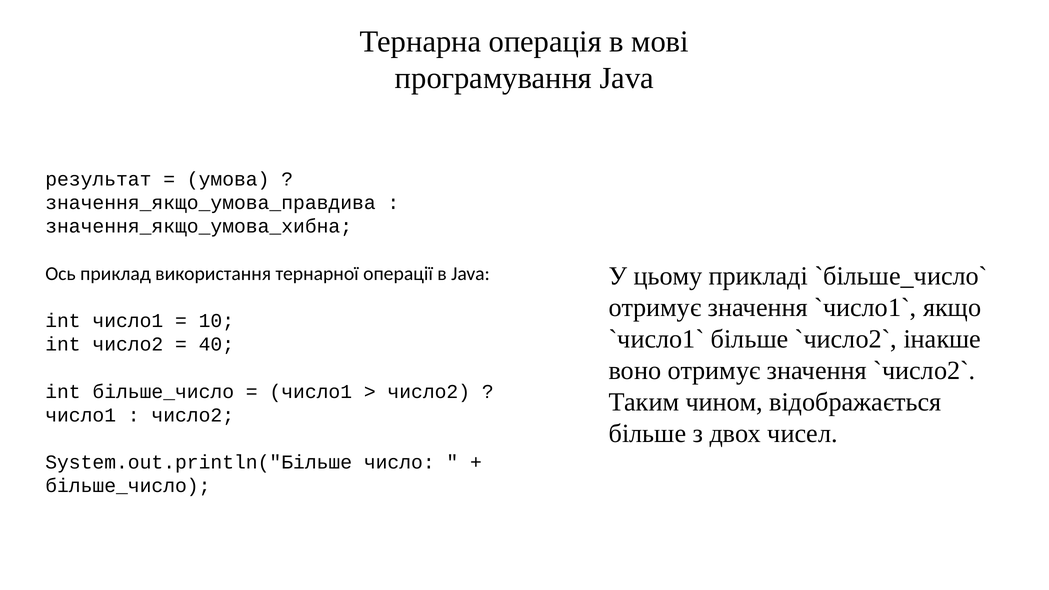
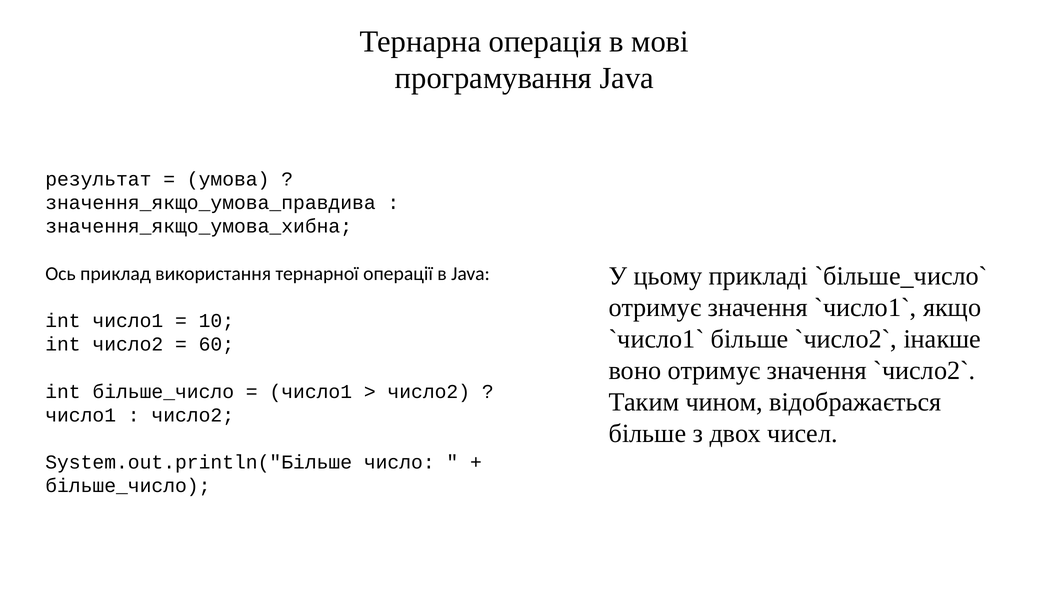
40: 40 -> 60
